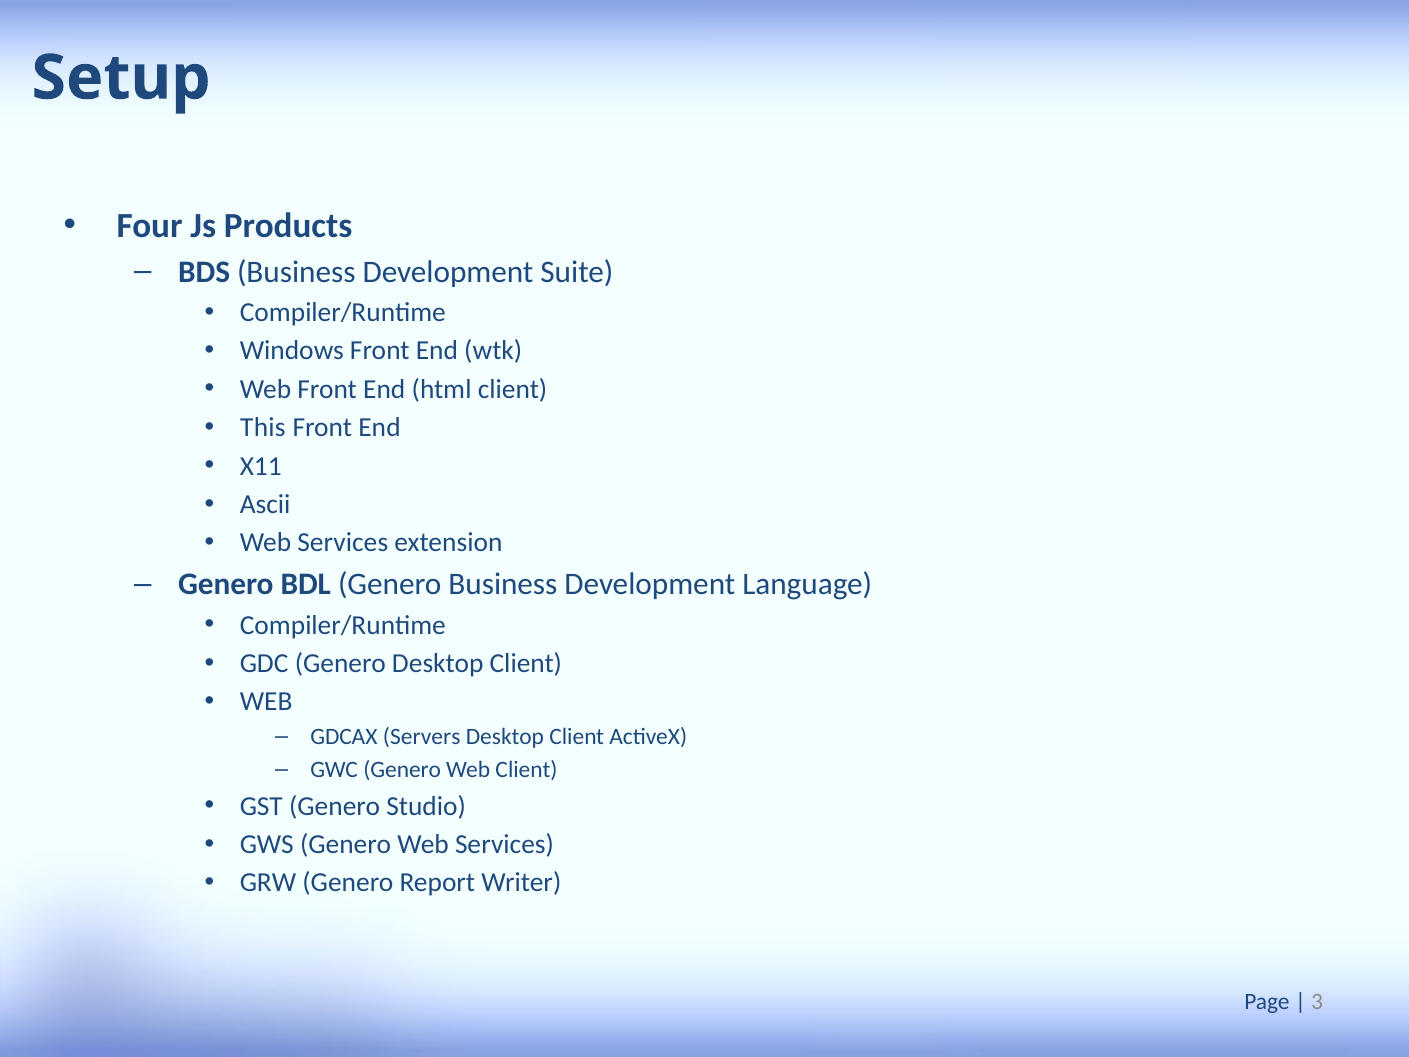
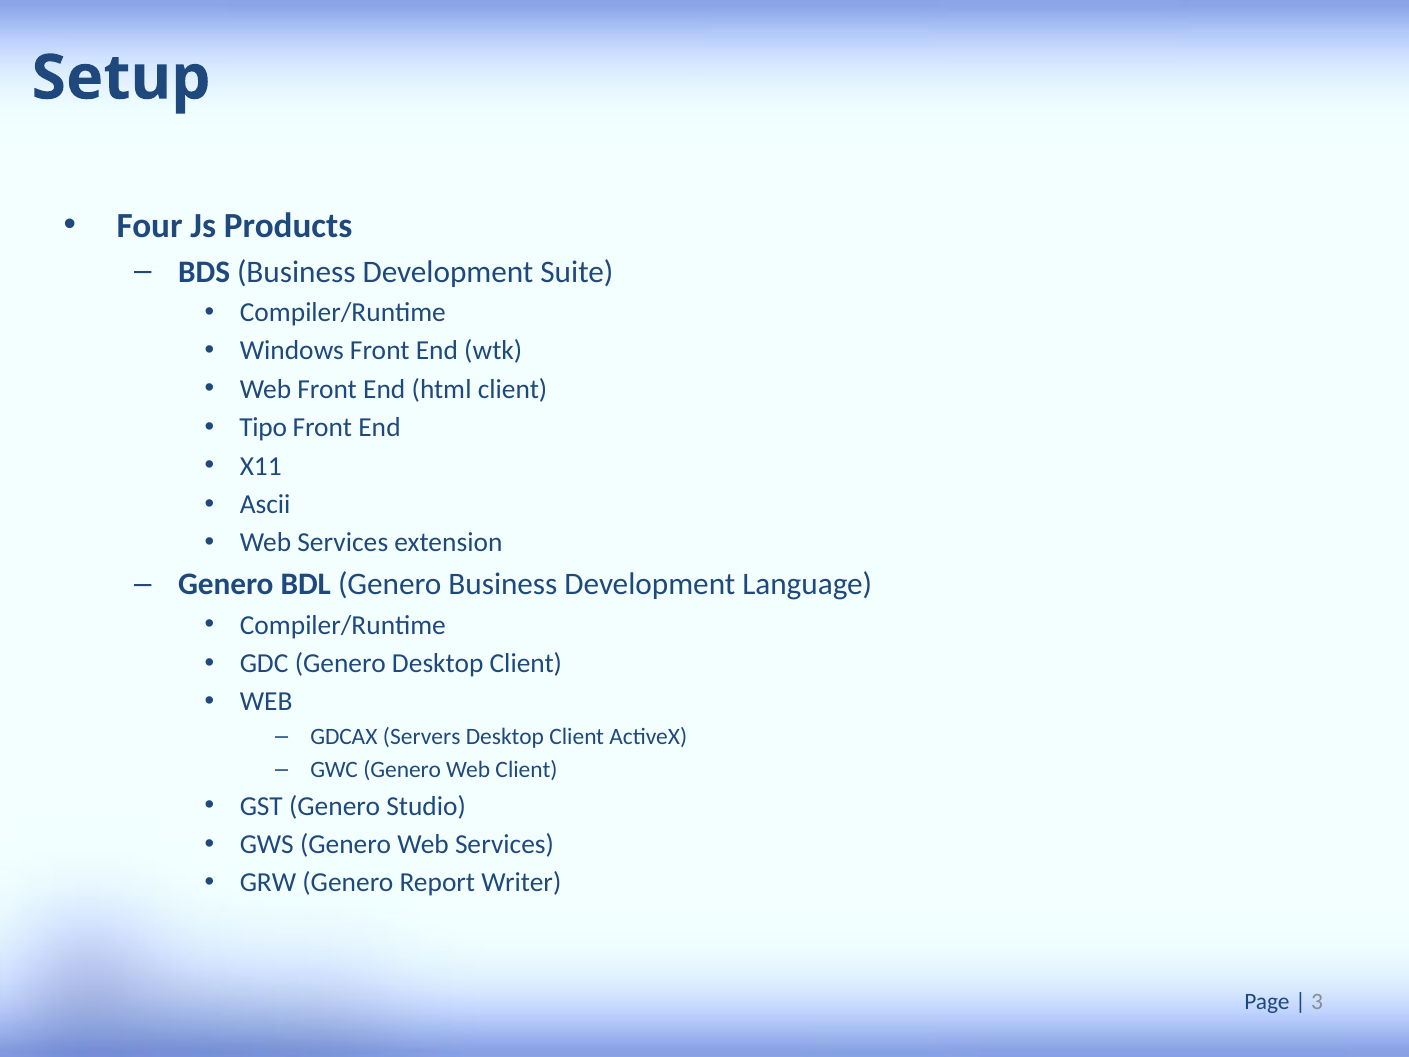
This: This -> Tipo
